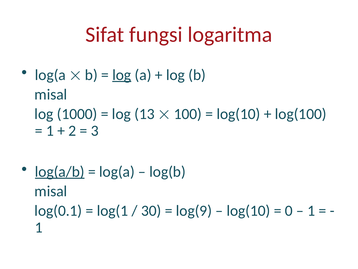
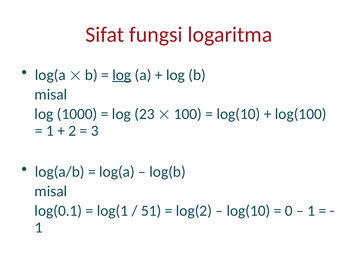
13: 13 -> 23
log(a/b underline: present -> none
30: 30 -> 51
log(9: log(9 -> log(2
